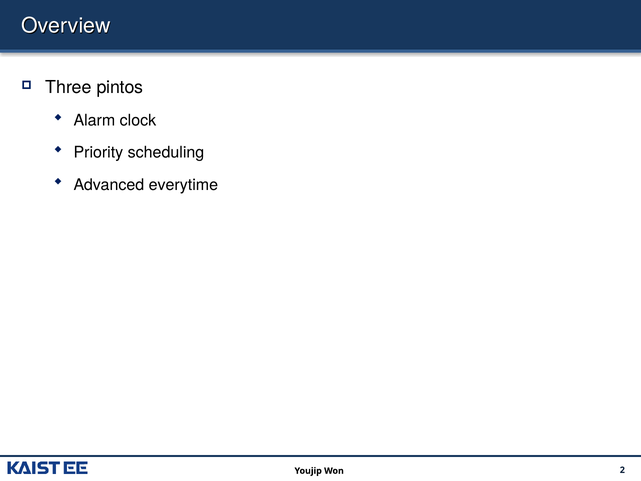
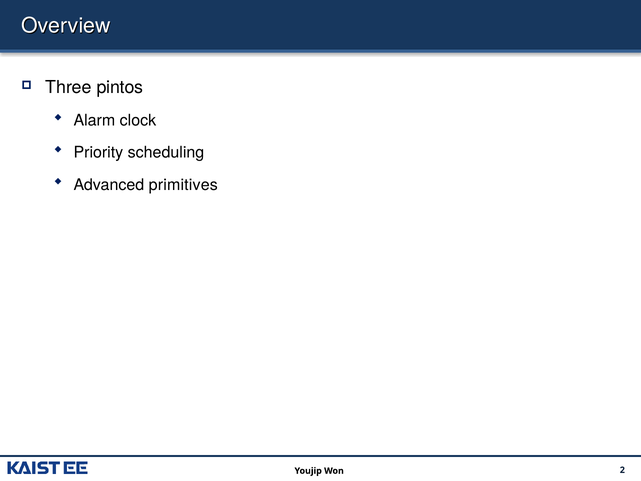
everytime: everytime -> primitives
